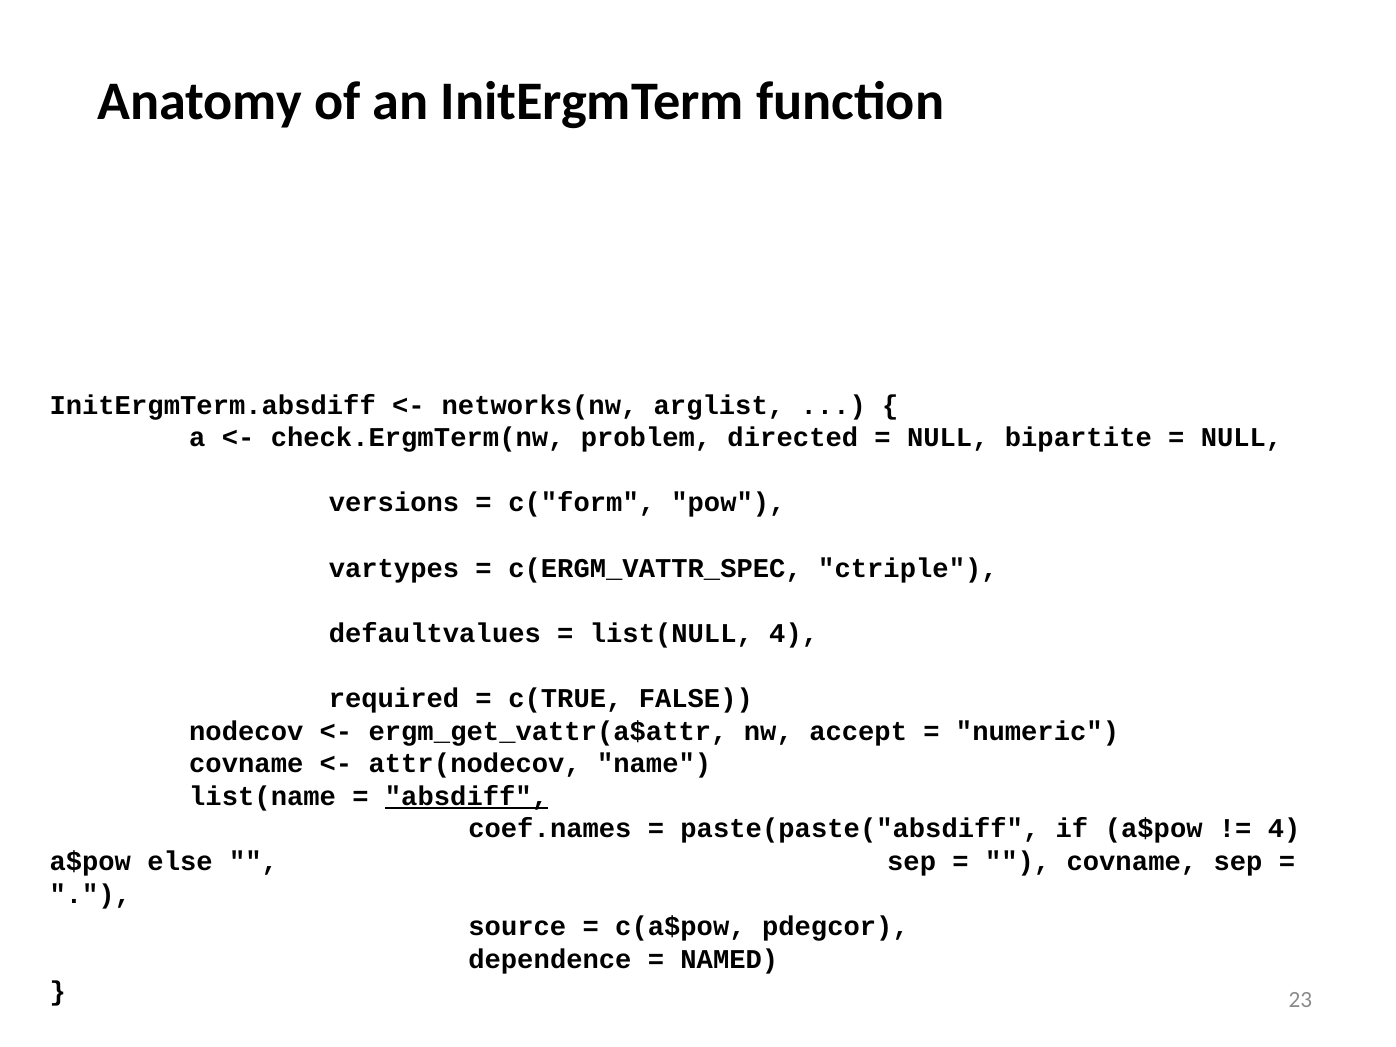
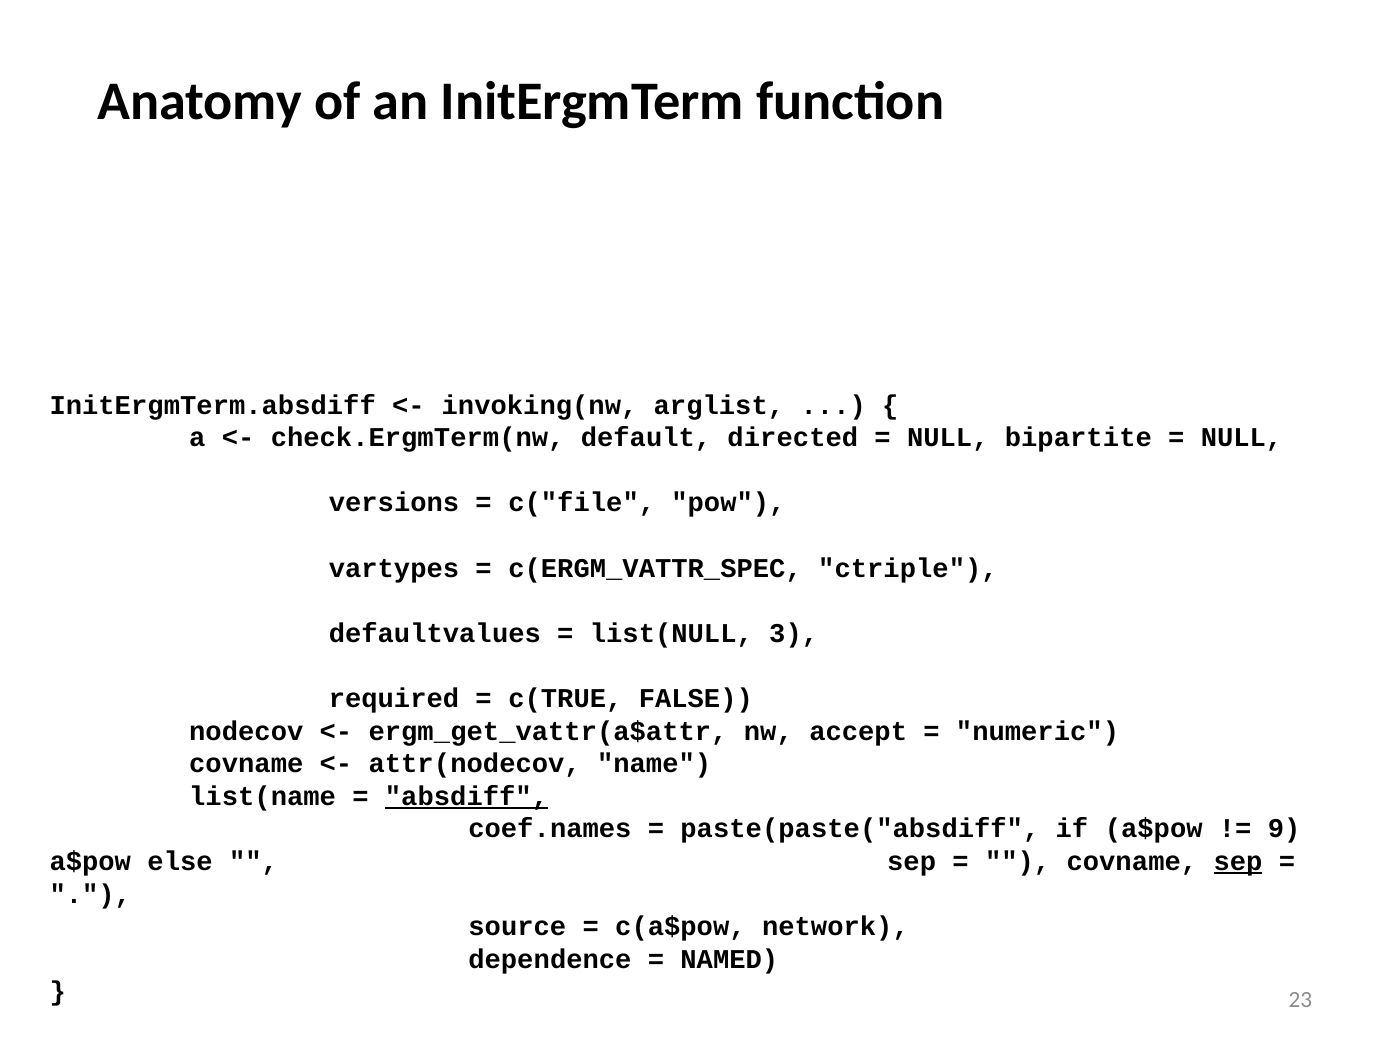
networks(nw: networks(nw -> invoking(nw
problem: problem -> default
c("form: c("form -> c("file
list(NULL 4: 4 -> 3
4 at (1284, 829): 4 -> 9
sep at (1238, 862) underline: none -> present
pdegcor: pdegcor -> network
